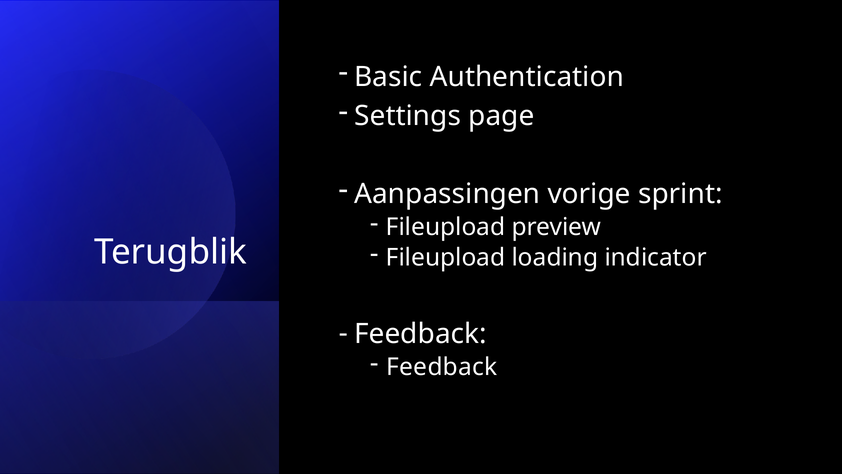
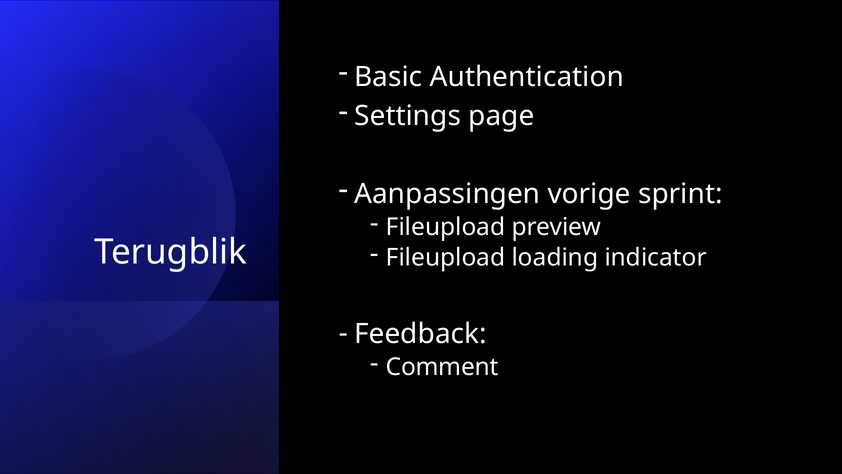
Feedback at (442, 367): Feedback -> Comment
